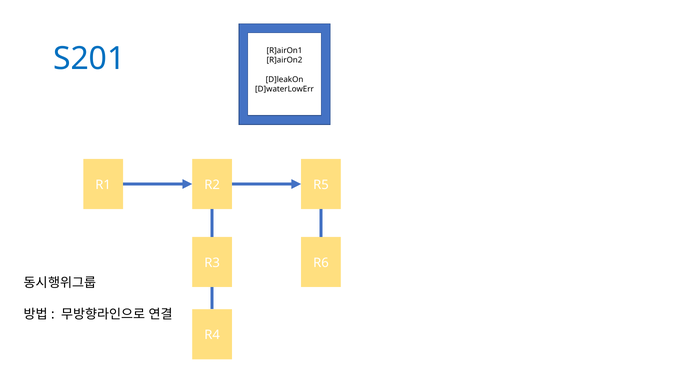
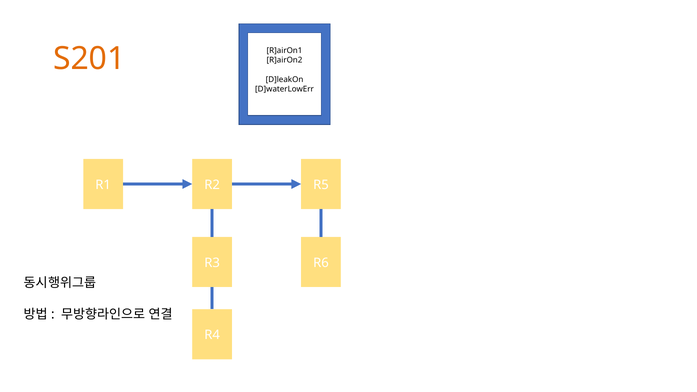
S201 colour: blue -> orange
